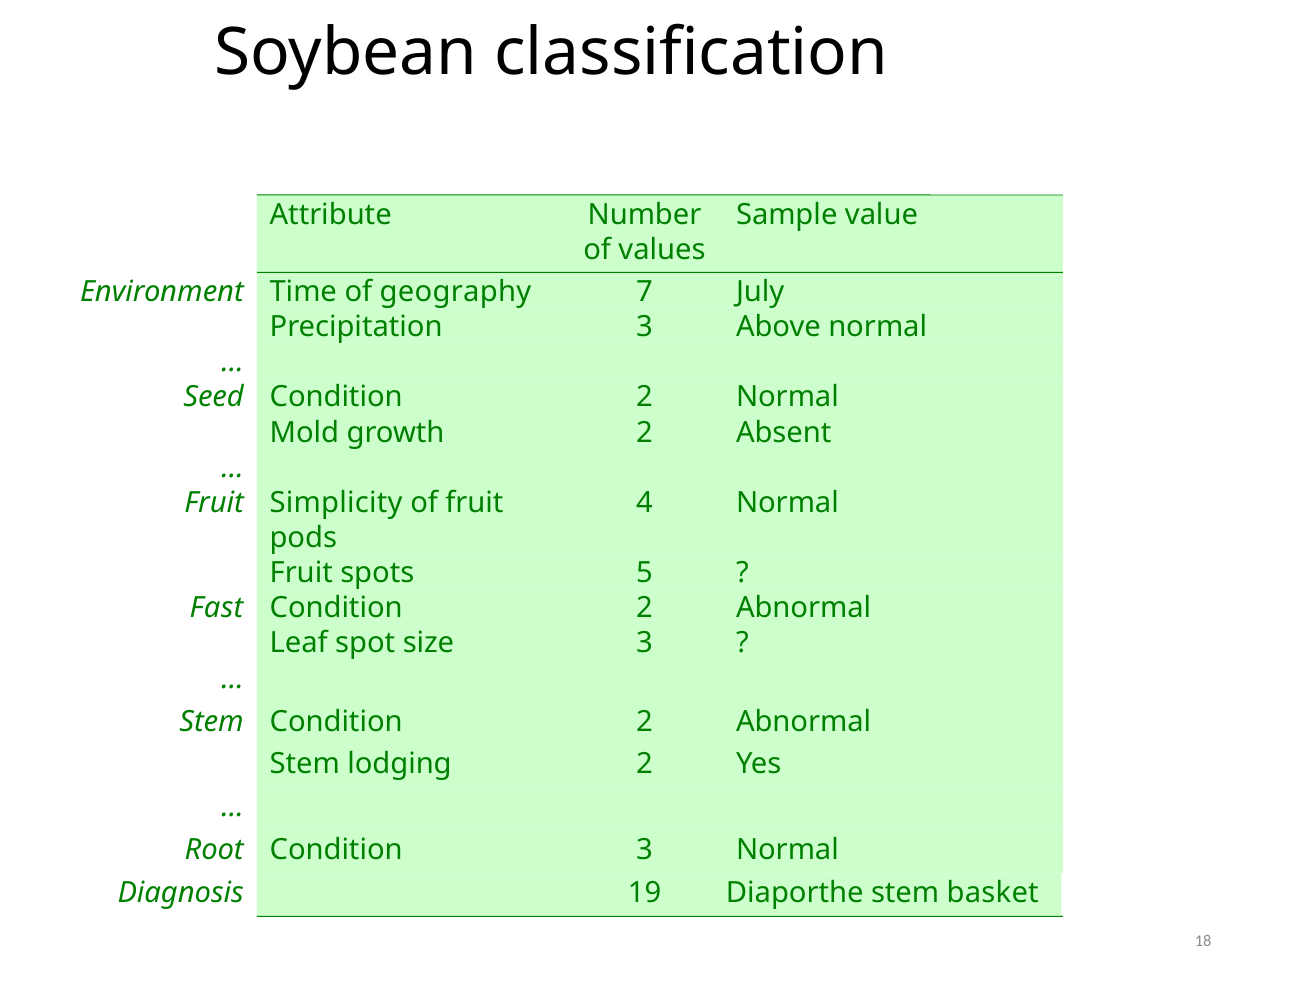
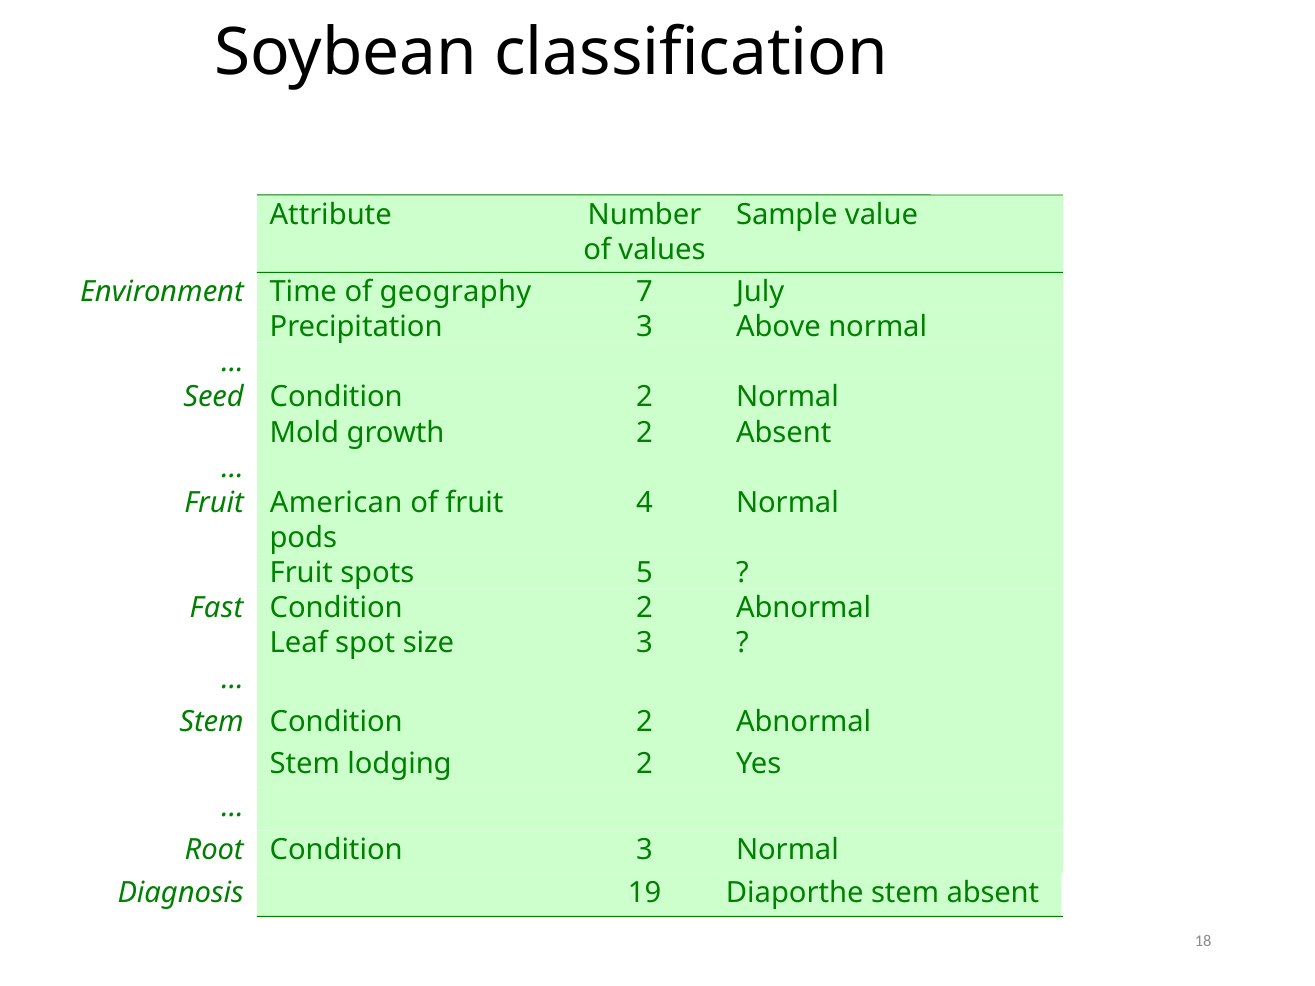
Simplicity: Simplicity -> American
stem basket: basket -> absent
